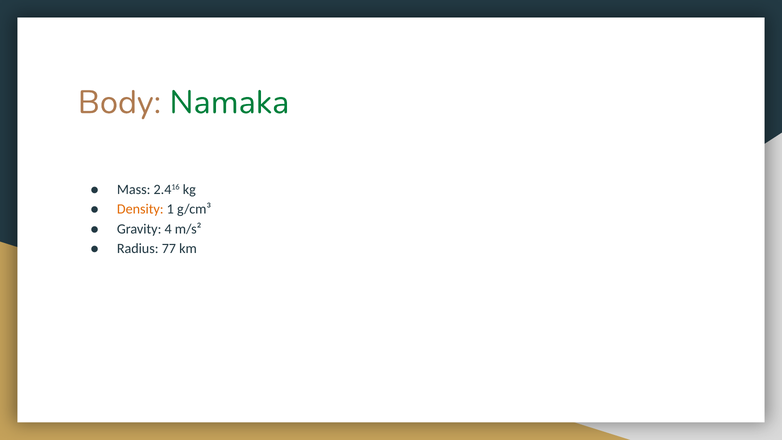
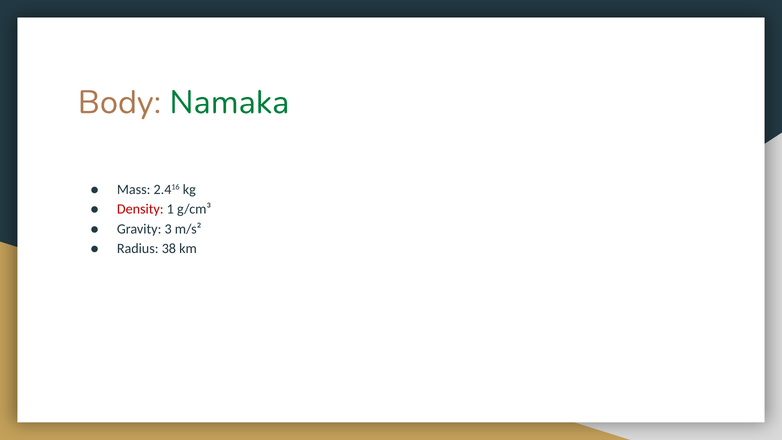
Density colour: orange -> red
4: 4 -> 3
77: 77 -> 38
